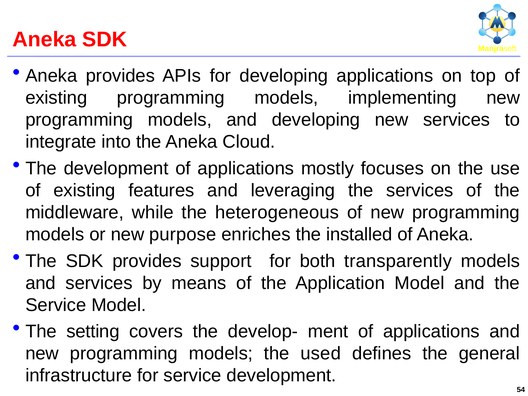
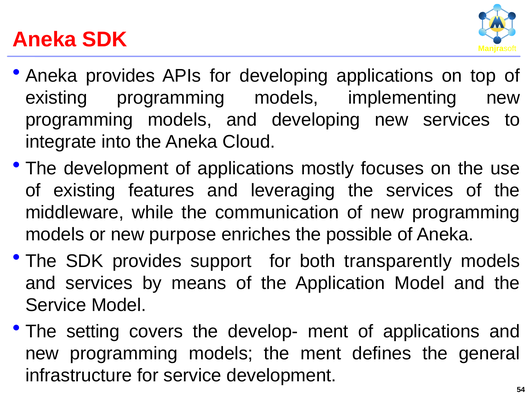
heterogeneous: heterogeneous -> communication
installed: installed -> possible
the used: used -> ment
